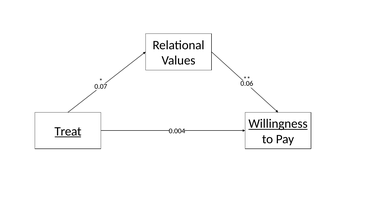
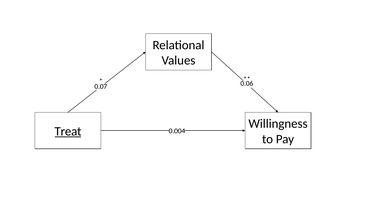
Willingness underline: present -> none
